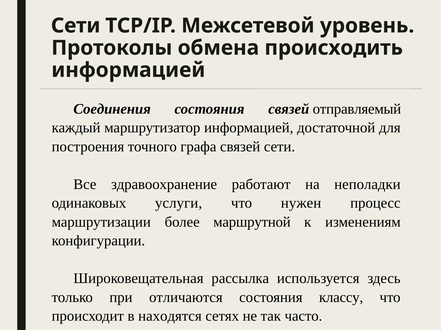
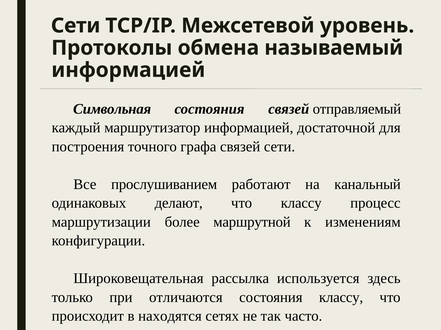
происходить: происходить -> называемый
Соединения: Соединения -> Символьная
здравоохранение: здравоохранение -> прослушиванием
неполадки: неполадки -> канальный
услуги: услуги -> делают
что нужен: нужен -> классу
